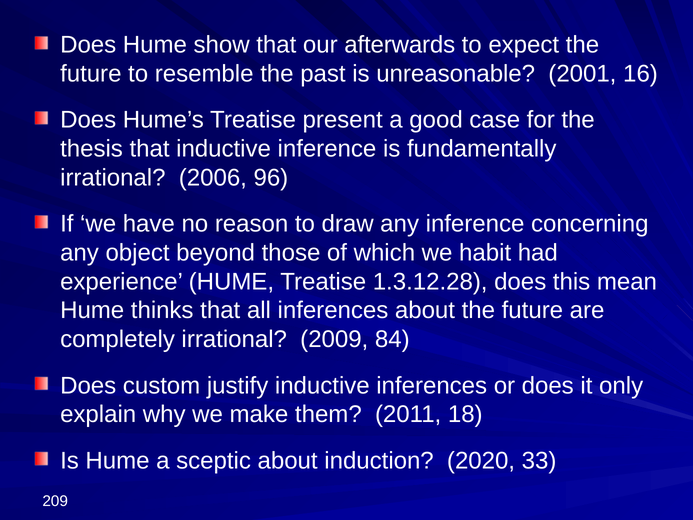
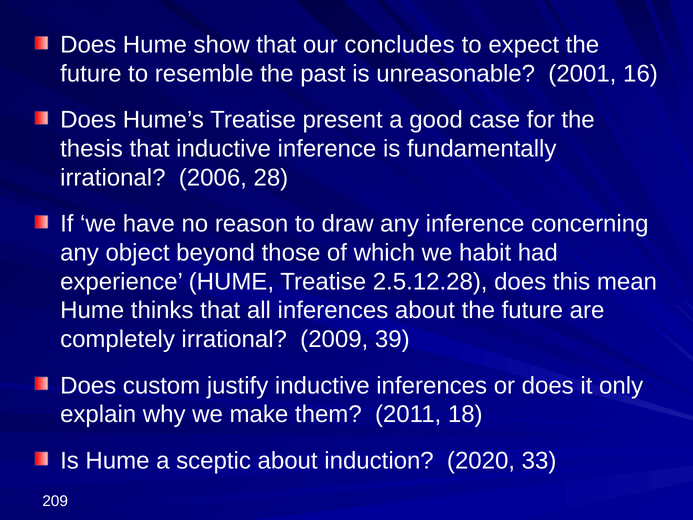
afterwards: afterwards -> concludes
96: 96 -> 28
1.3.12.28: 1.3.12.28 -> 2.5.12.28
84: 84 -> 39
